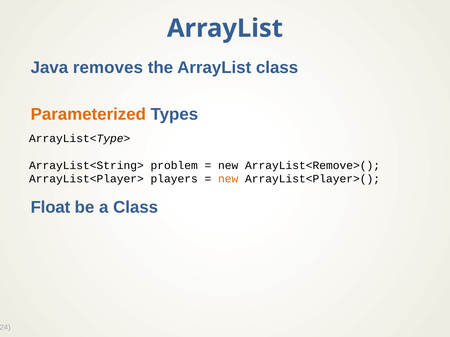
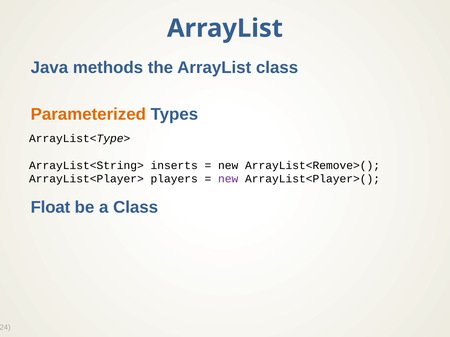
removes: removes -> methods
problem: problem -> inserts
new at (228, 179) colour: orange -> purple
